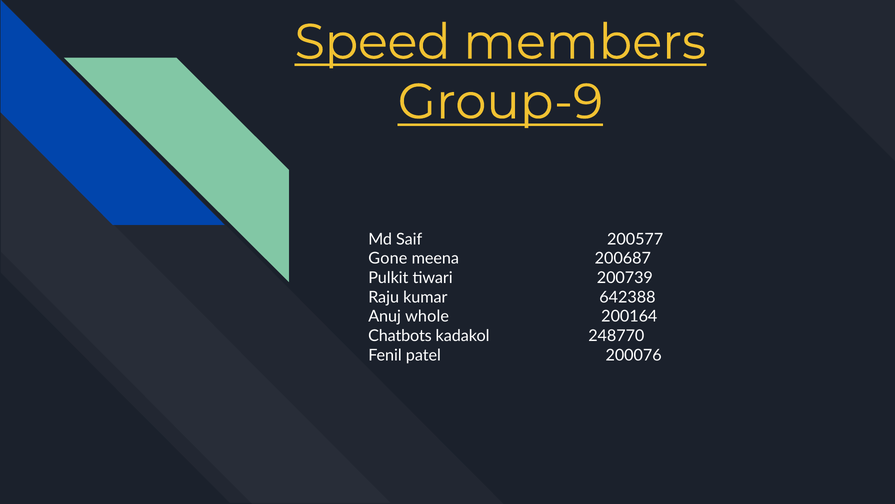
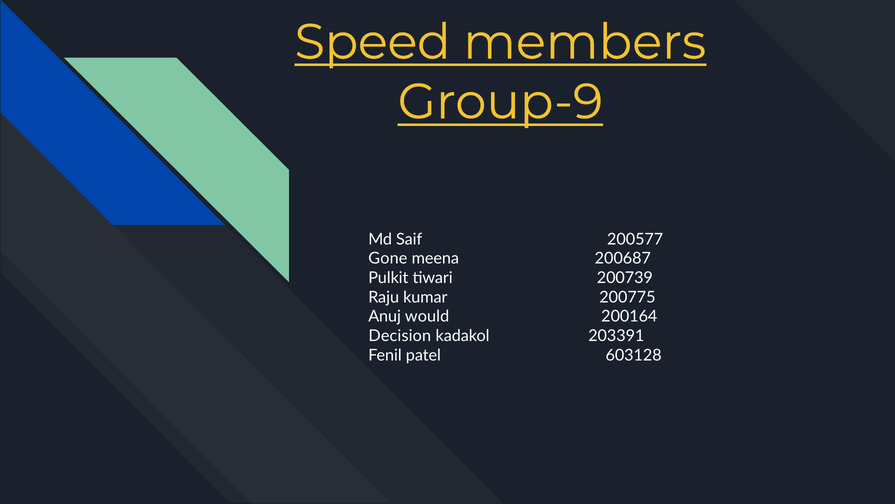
642388: 642388 -> 200775
whole: whole -> would
Chatbots: Chatbots -> Decision
248770: 248770 -> 203391
200076: 200076 -> 603128
